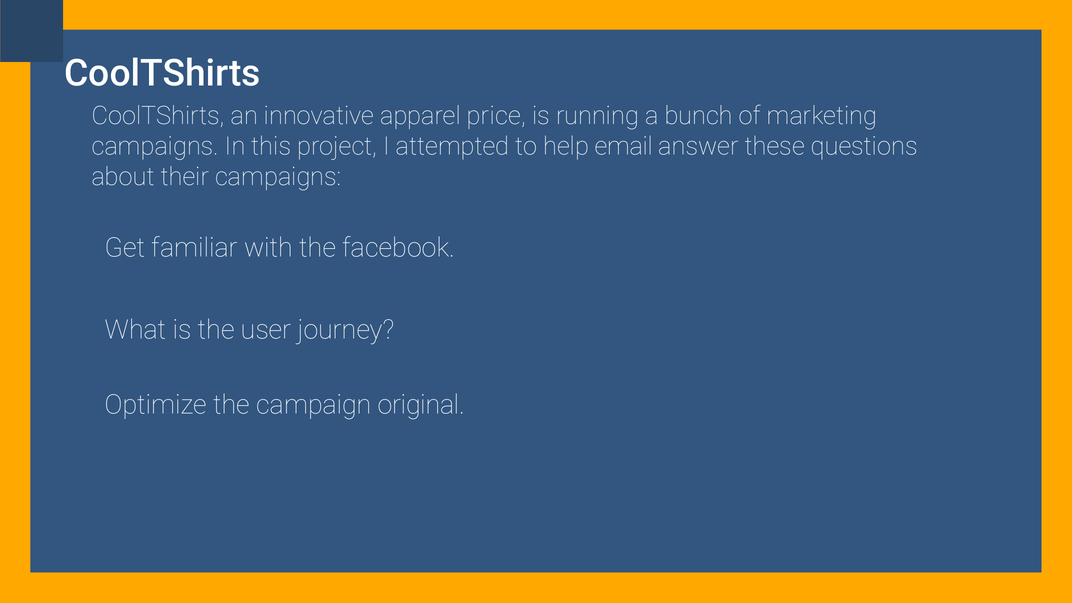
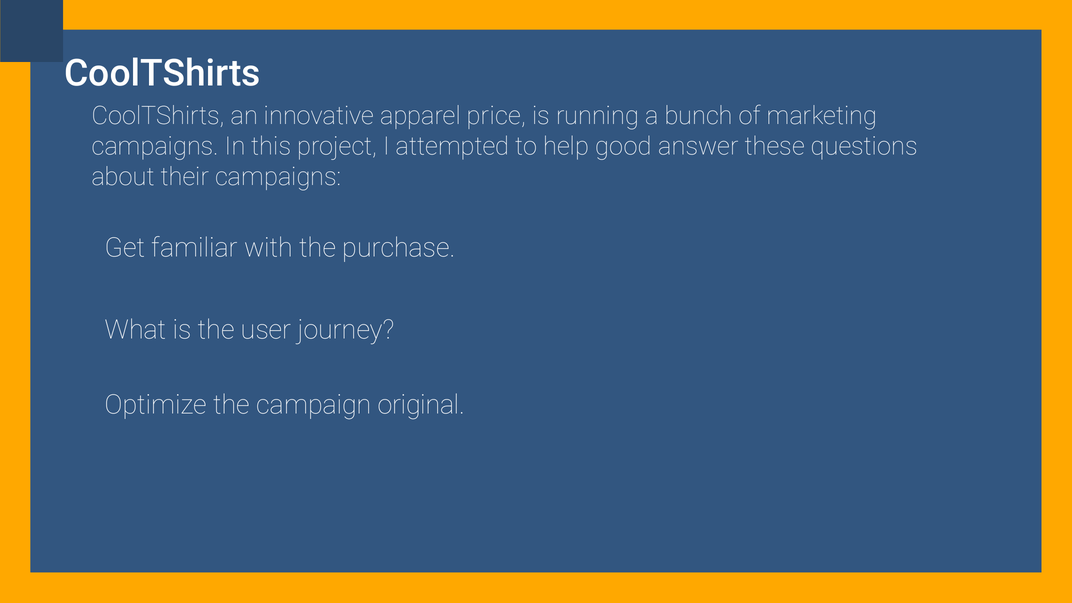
email: email -> good
facebook: facebook -> purchase
